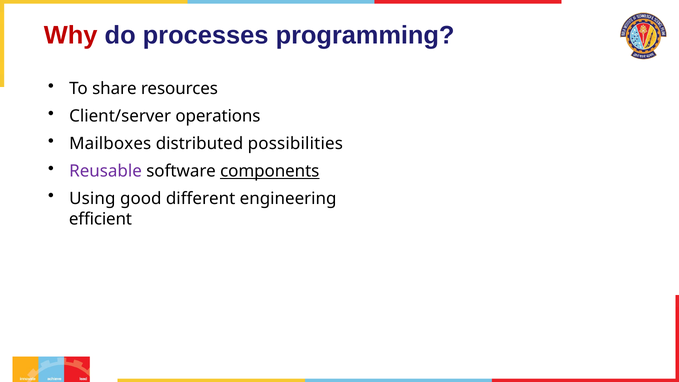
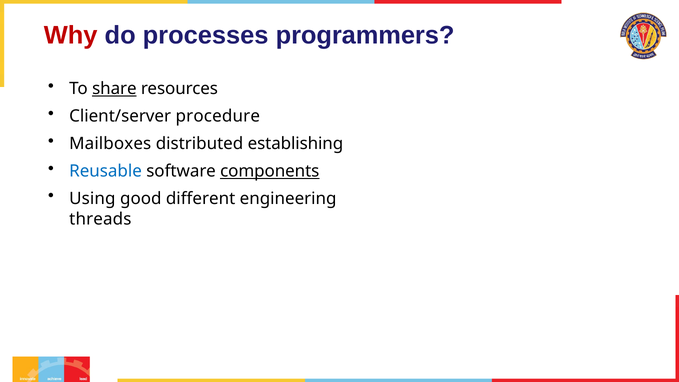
programming: programming -> programmers
share underline: none -> present
operations: operations -> procedure
possibilities: possibilities -> establishing
Reusable colour: purple -> blue
efficient: efficient -> threads
